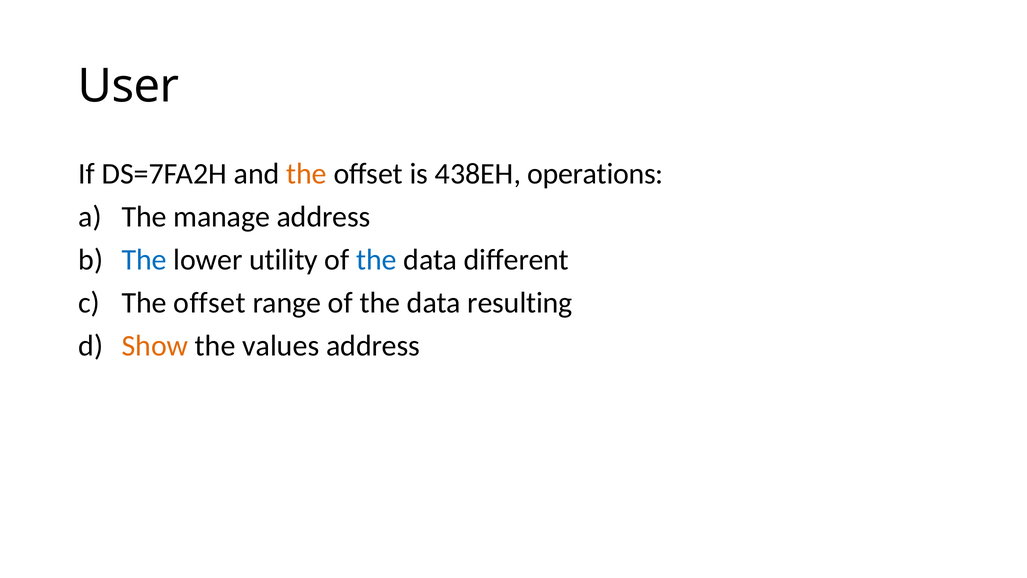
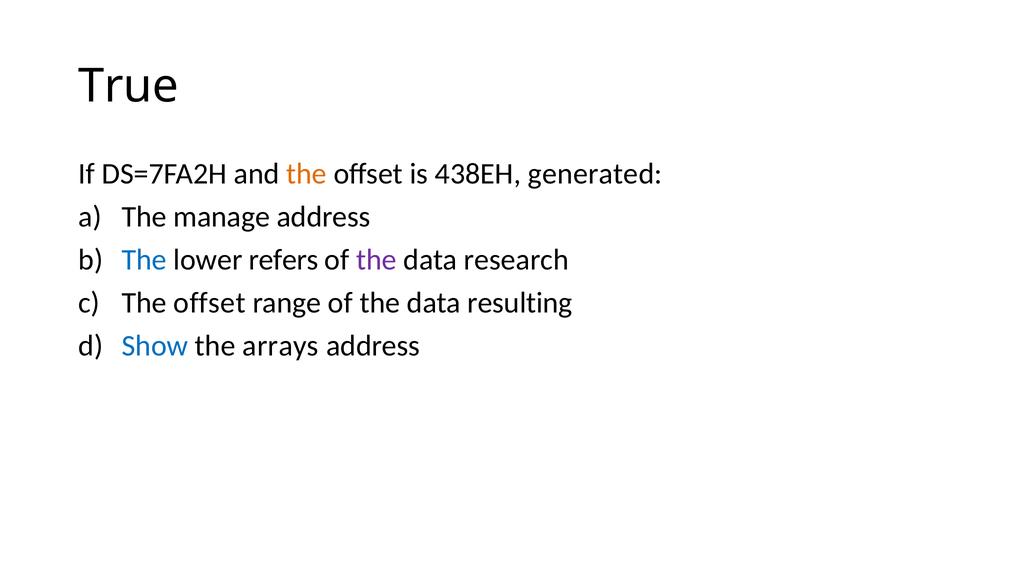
User: User -> True
operations: operations -> generated
utility: utility -> refers
the at (376, 260) colour: blue -> purple
different: different -> research
Show colour: orange -> blue
values: values -> arrays
